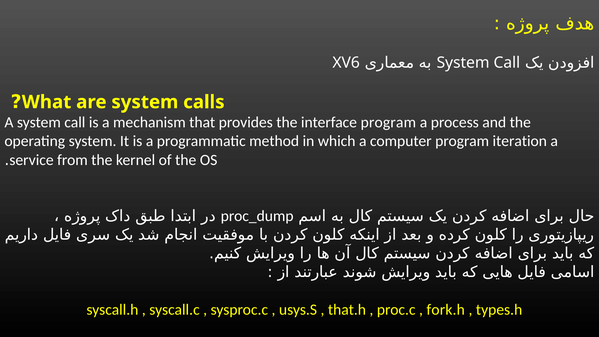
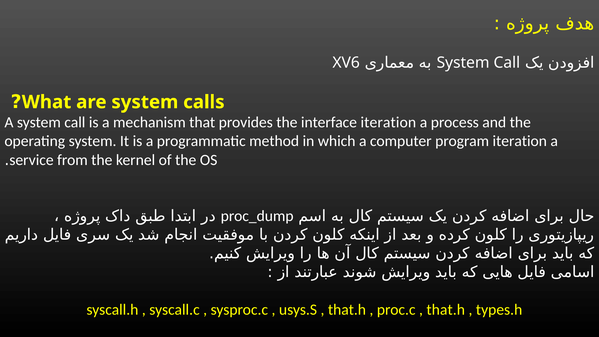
interface program: program -> iteration
fork.h at (446, 310): fork.h -> that.h
